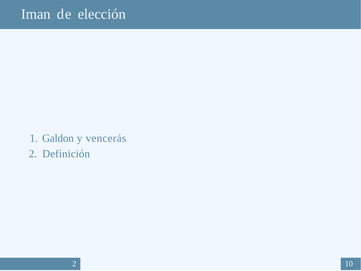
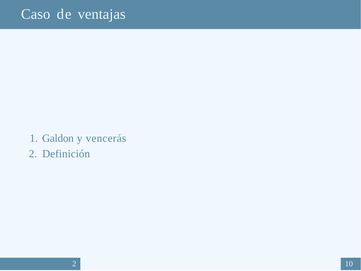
Iman: Iman -> Caso
elección: elección -> ventajas
